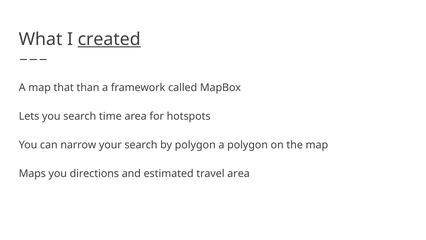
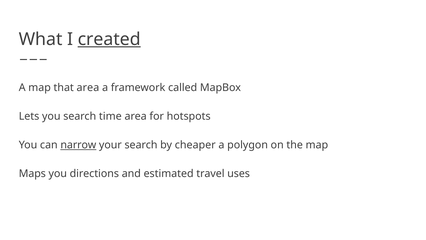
that than: than -> area
narrow underline: none -> present
by polygon: polygon -> cheaper
travel area: area -> uses
